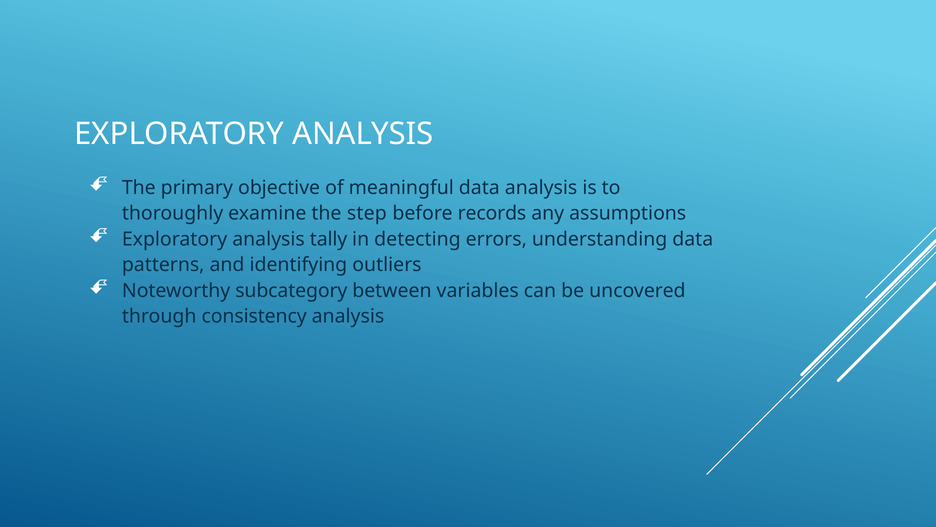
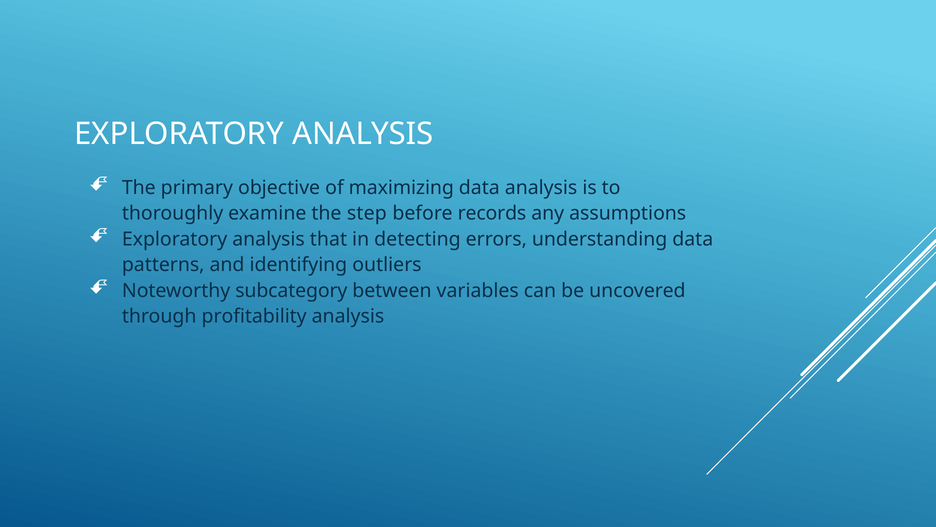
meaningful: meaningful -> maximizing
tally: tally -> that
consistency: consistency -> profitability
